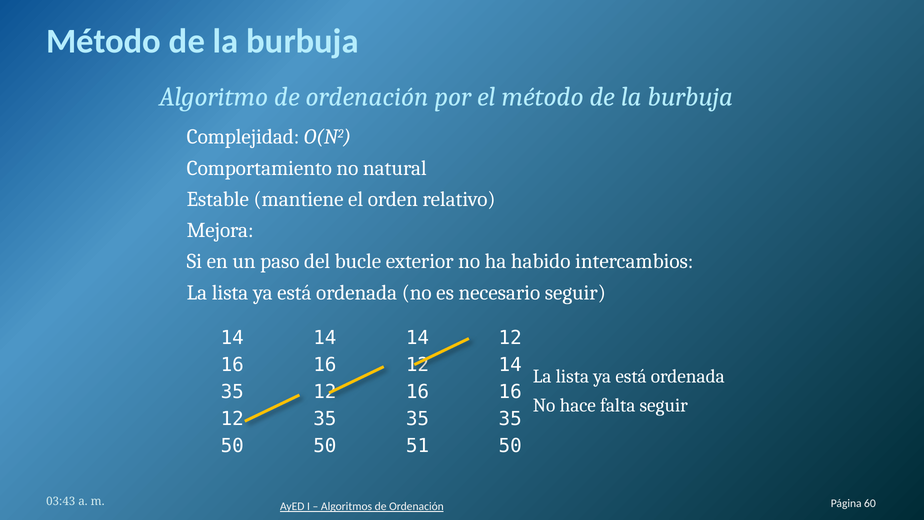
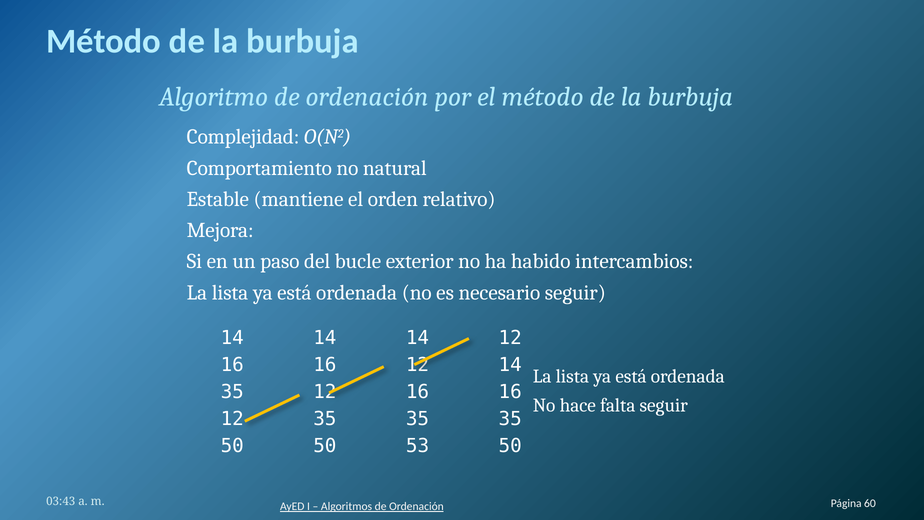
51: 51 -> 53
